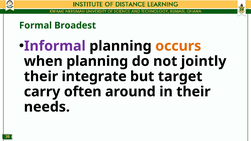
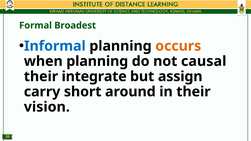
Informal colour: purple -> blue
jointly: jointly -> causal
target: target -> assign
often: often -> short
needs: needs -> vision
